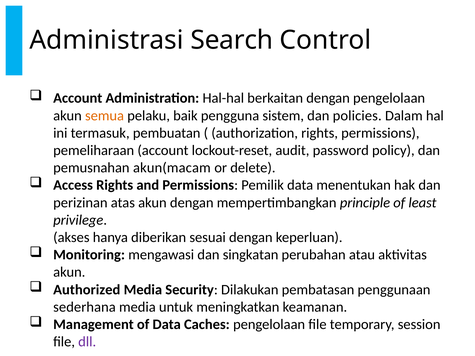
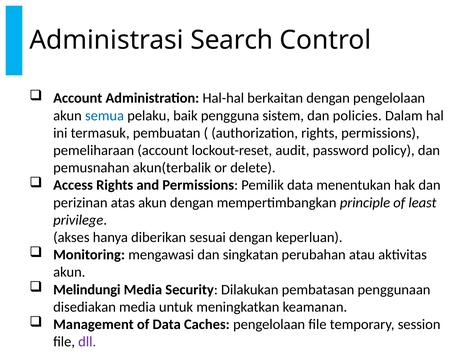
semua colour: orange -> blue
akun(macam: akun(macam -> akun(terbalik
Authorized: Authorized -> Melindungi
sederhana: sederhana -> disediakan
